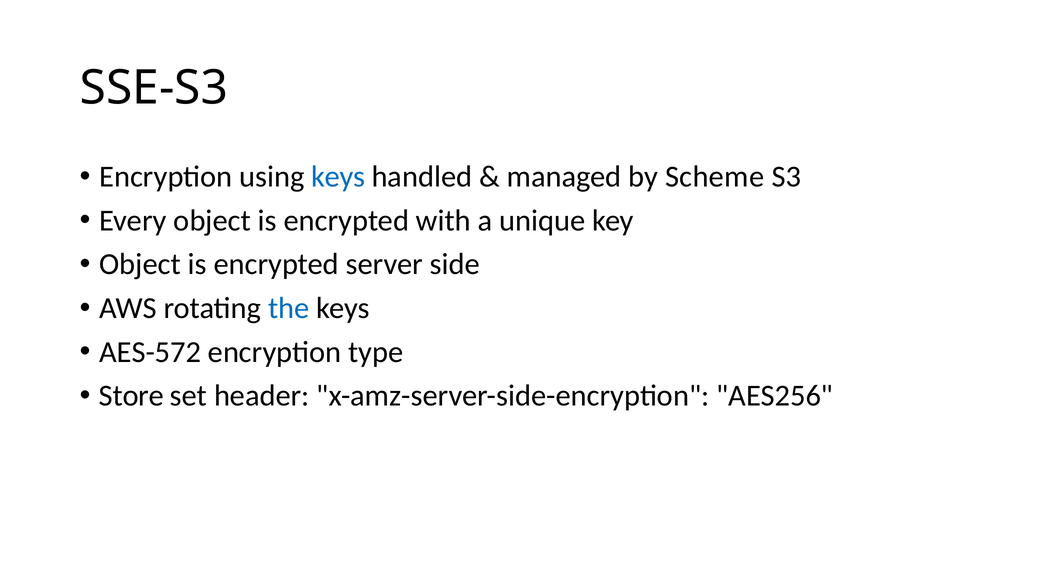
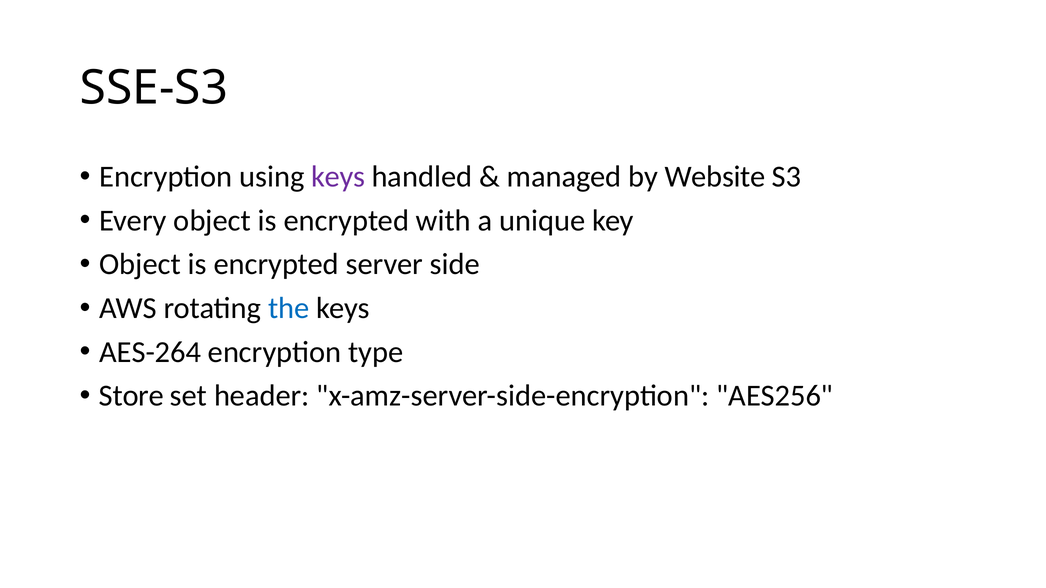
keys at (338, 177) colour: blue -> purple
Scheme: Scheme -> Website
AES-572: AES-572 -> AES-264
